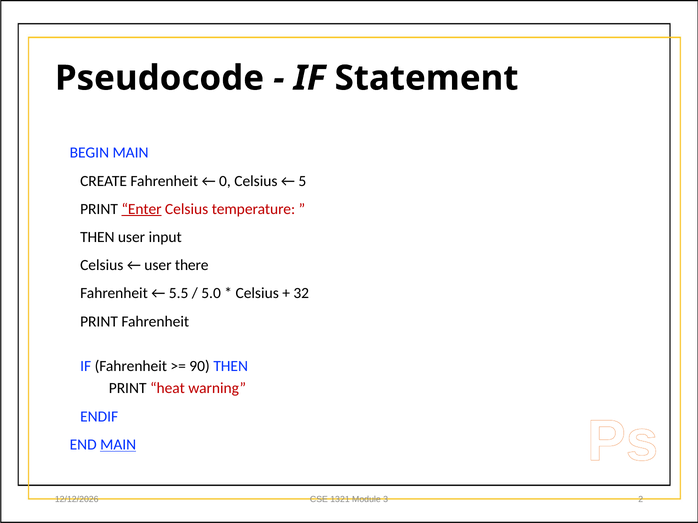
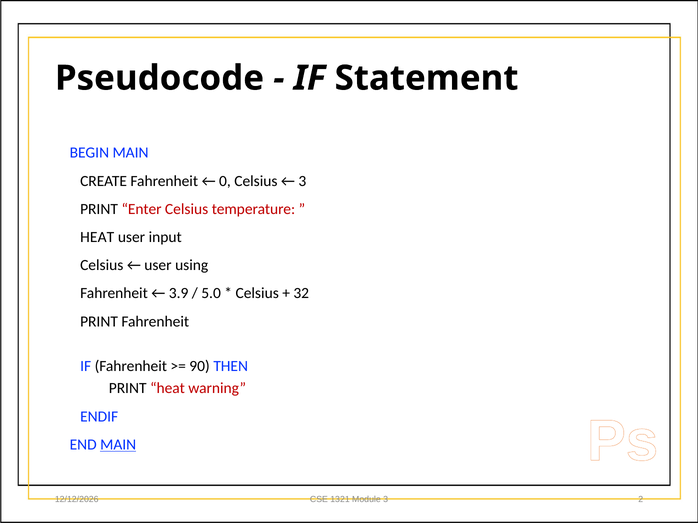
5 at (302, 181): 5 -> 3
Enter underline: present -> none
THEN at (97, 237): THEN -> HEAT
there: there -> using
5.5: 5.5 -> 3.9
